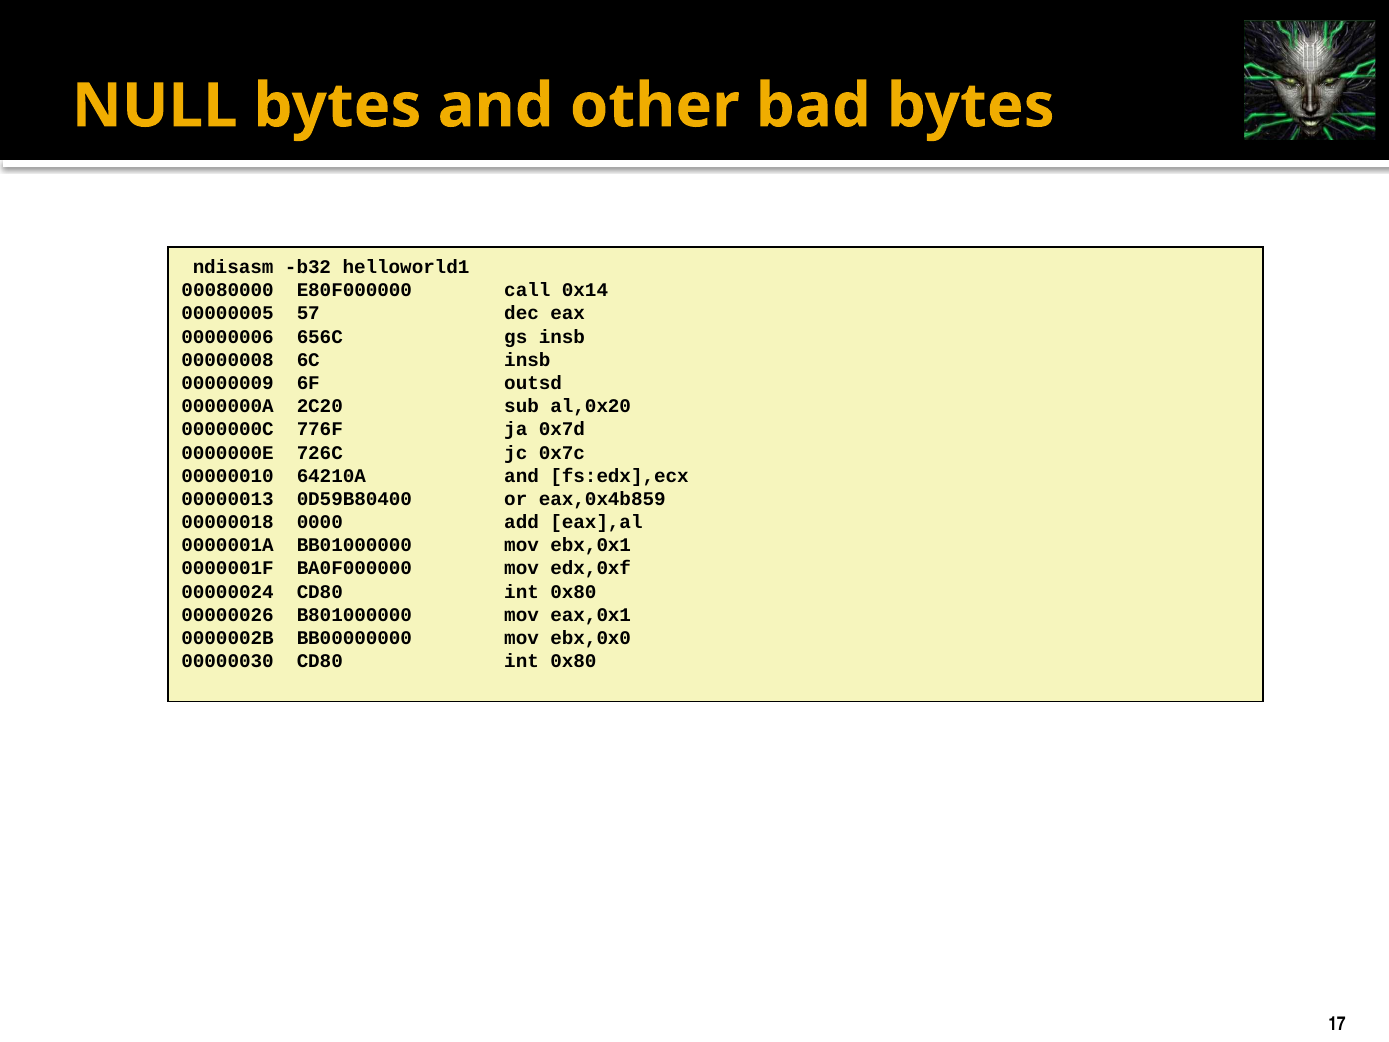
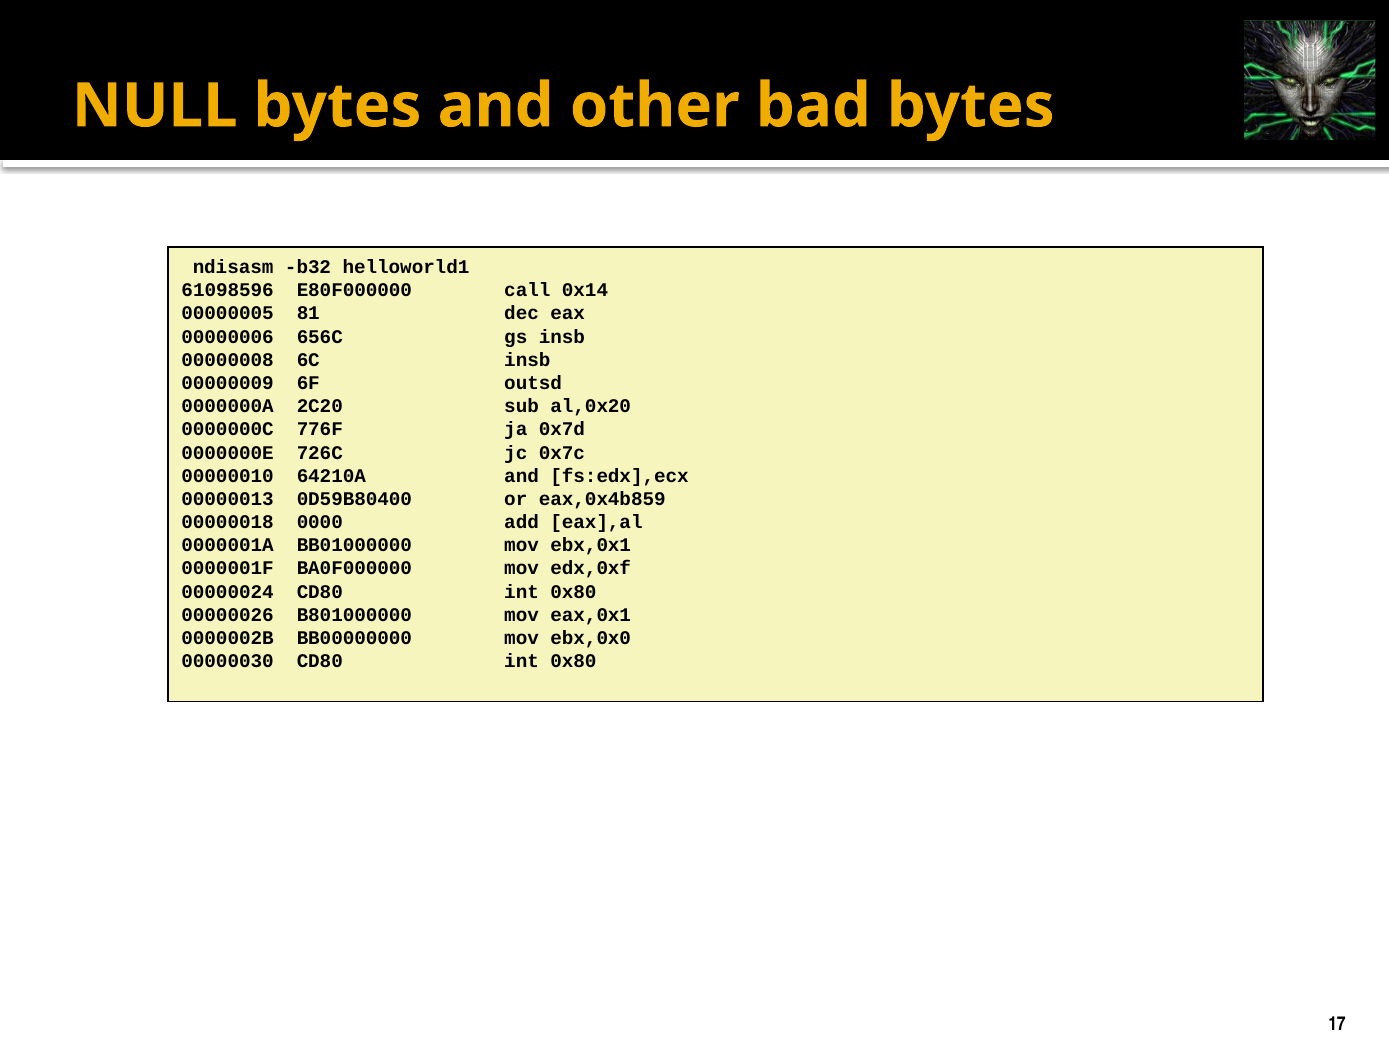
00080000: 00080000 -> 61098596
57: 57 -> 81
